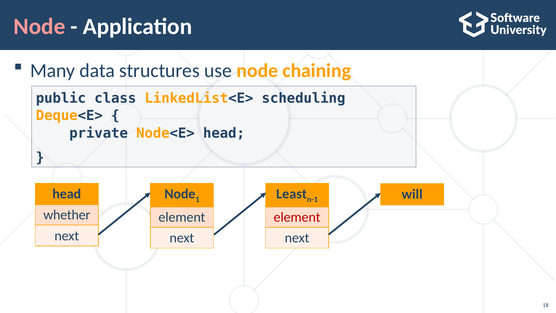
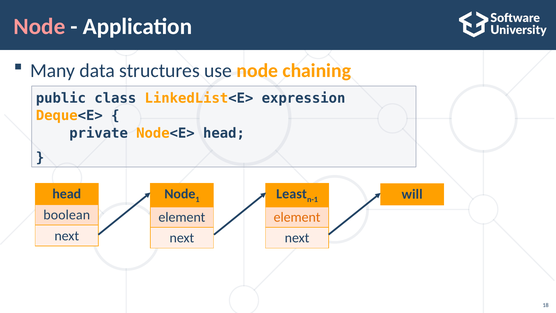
scheduling: scheduling -> expression
whether: whether -> boolean
element at (297, 217) colour: red -> orange
